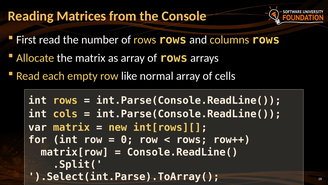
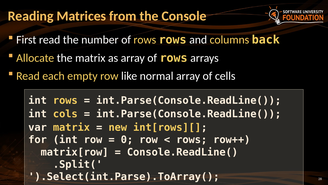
columns rows: rows -> back
